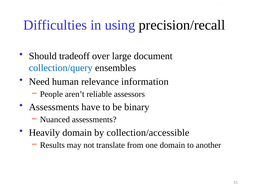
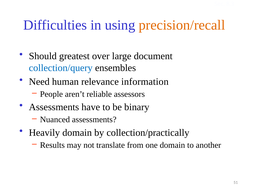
precision/recall colour: black -> orange
tradeoff: tradeoff -> greatest
collection/accessible: collection/accessible -> collection/practically
